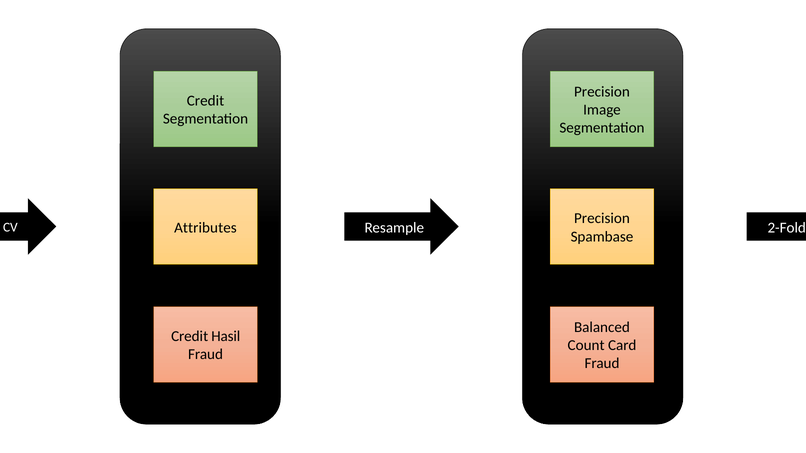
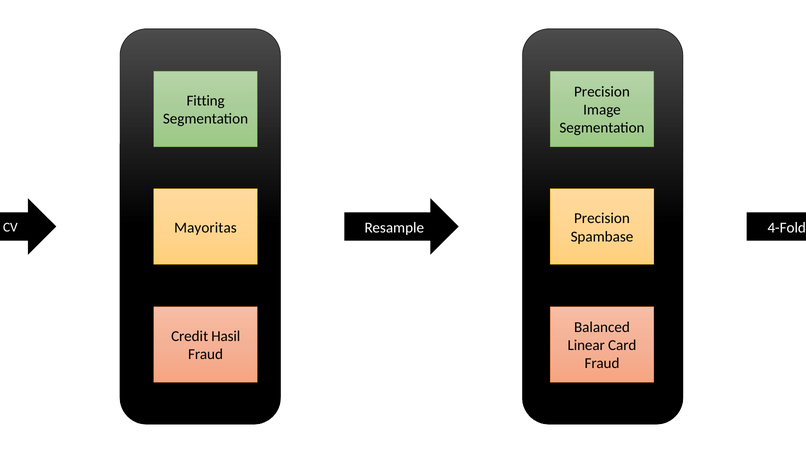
Credit at (205, 101): Credit -> Fitting
Attributes: Attributes -> Mayoritas
2-Fold: 2-Fold -> 4-Fold
Count: Count -> Linear
